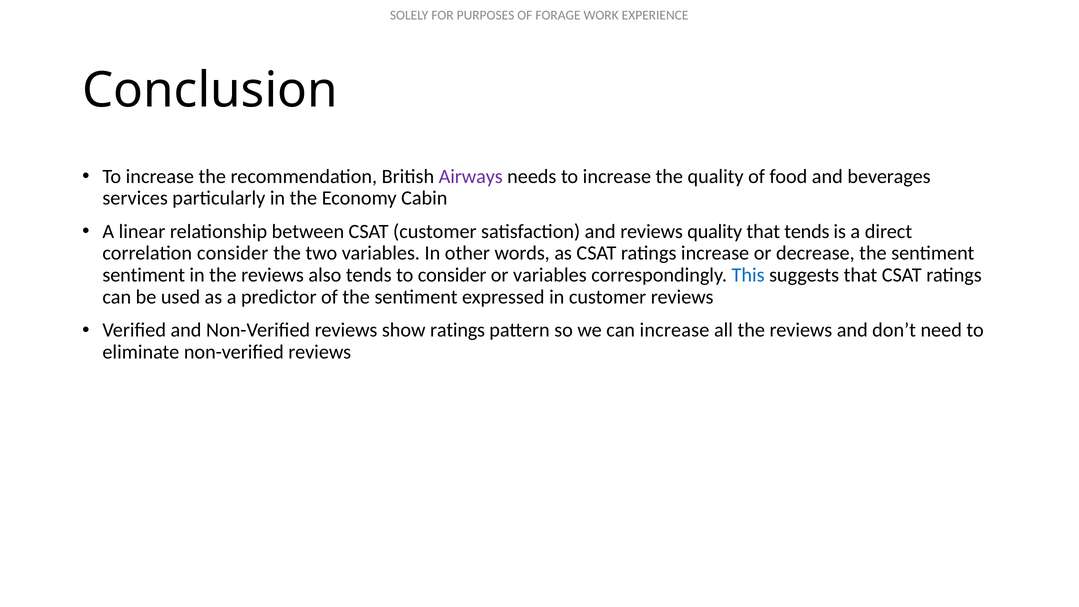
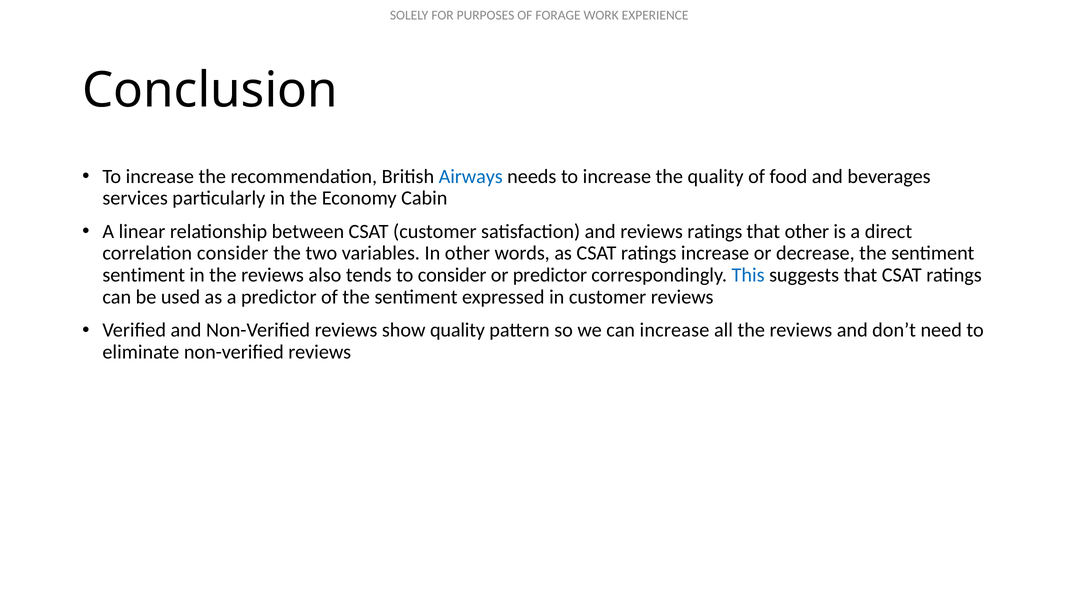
Airways colour: purple -> blue
reviews quality: quality -> ratings
that tends: tends -> other
or variables: variables -> predictor
show ratings: ratings -> quality
